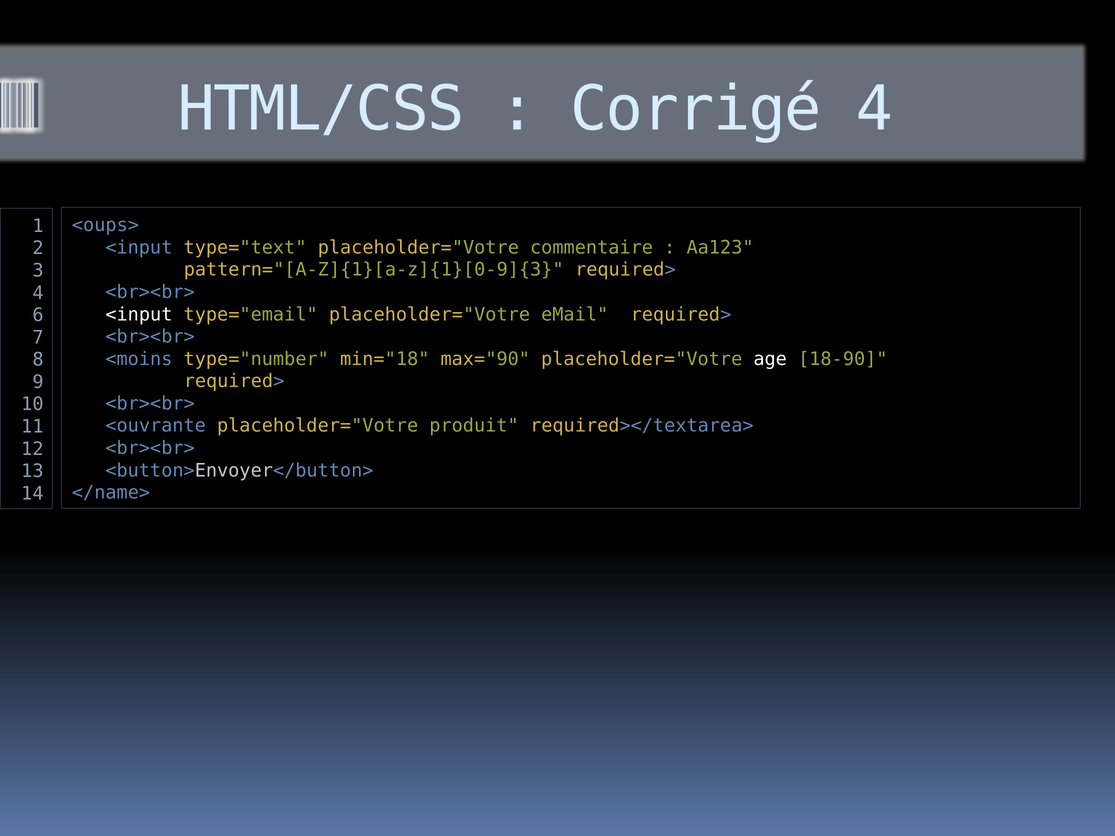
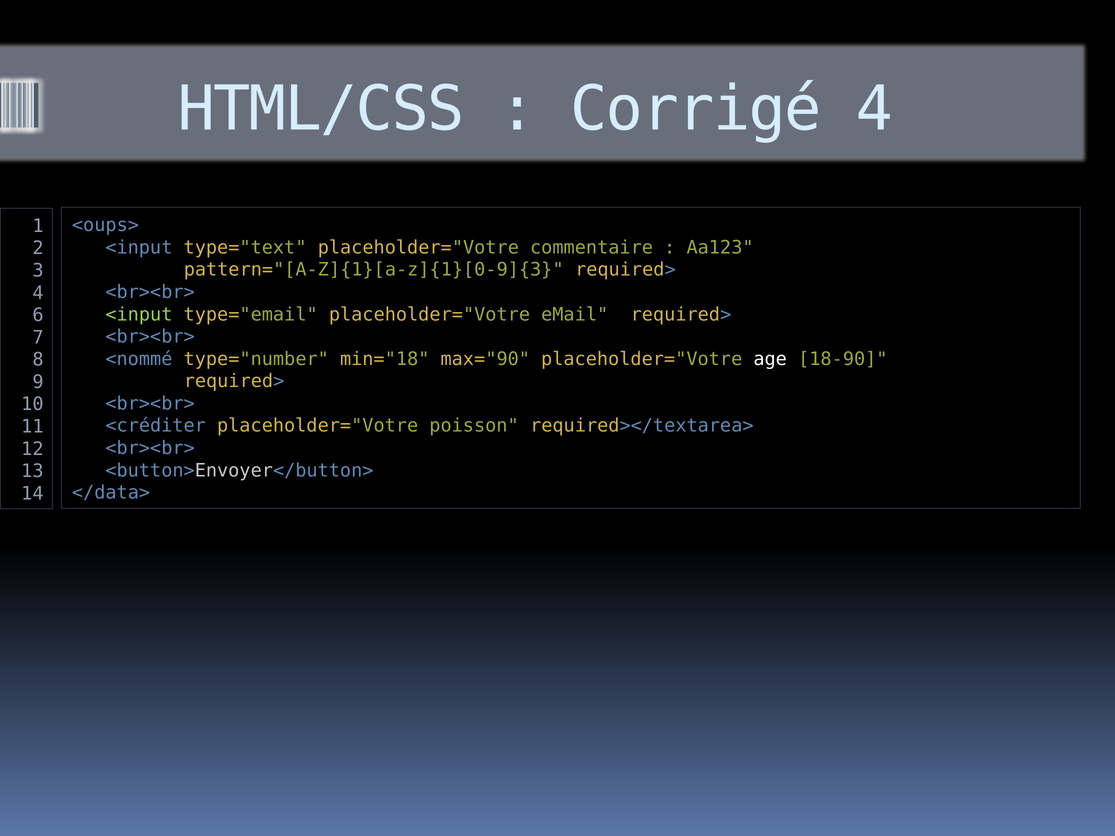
<input at (139, 315) colour: white -> light green
<moins: <moins -> <nommé
<ouvrante: <ouvrante -> <créditer
produit: produit -> poisson
</name>: </name> -> </data>
